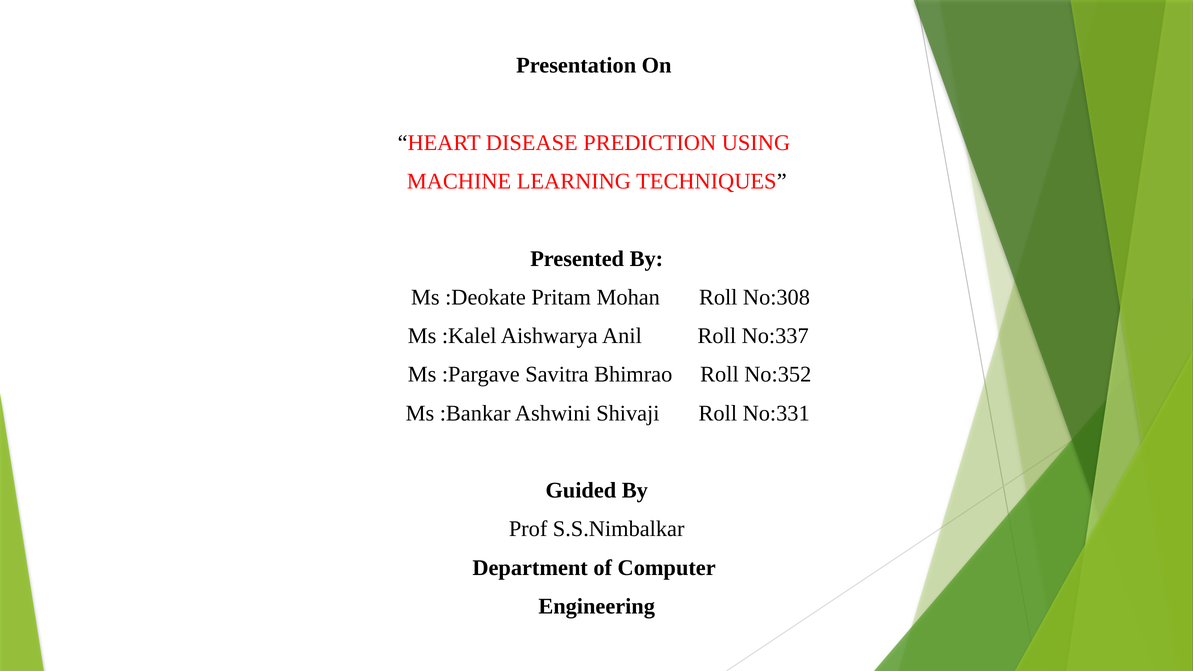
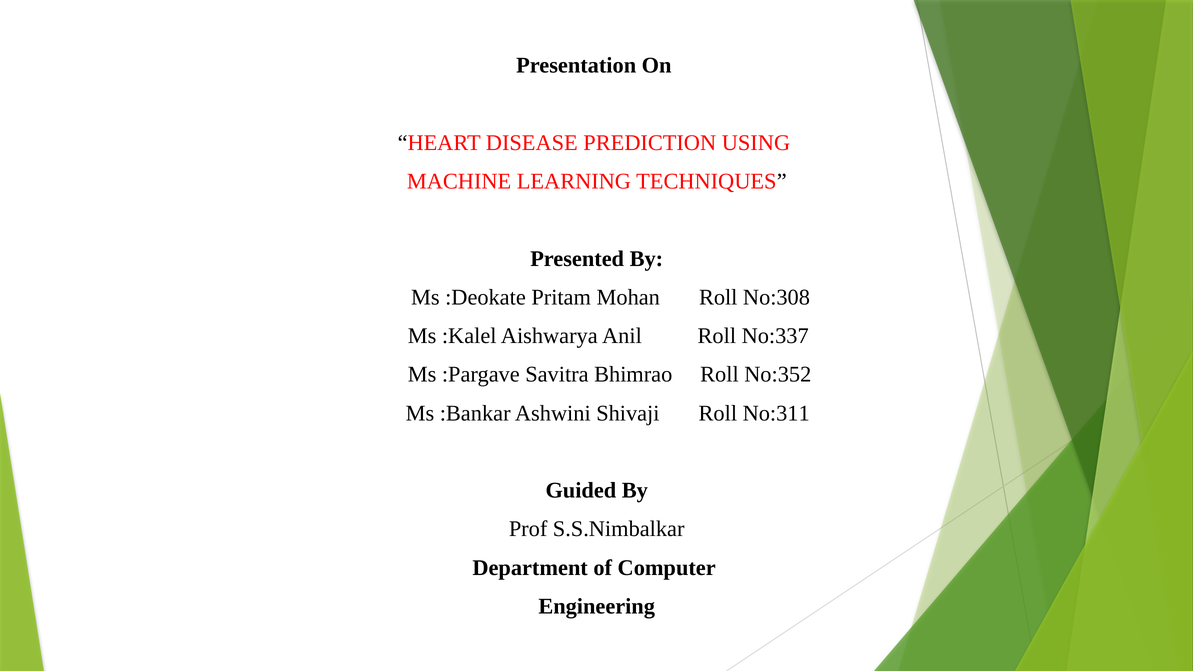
No:331: No:331 -> No:311
